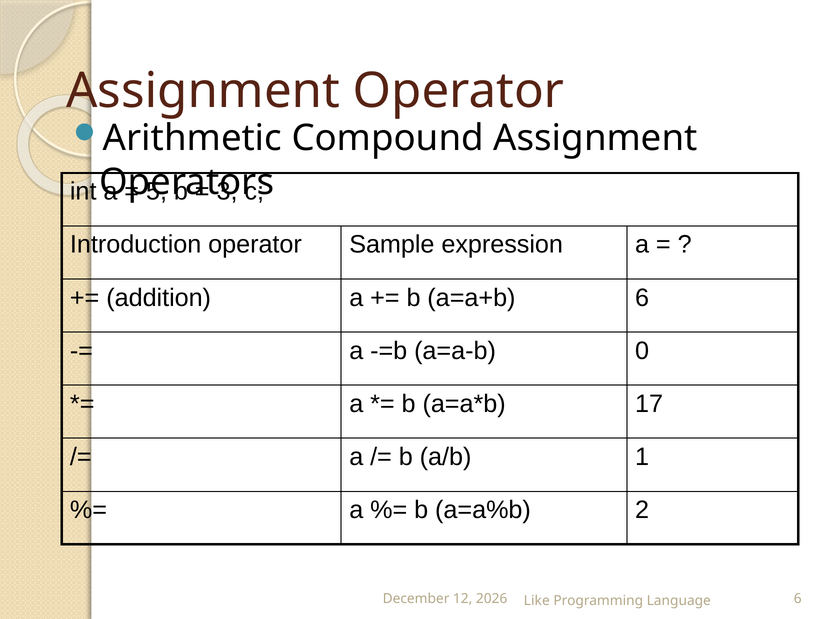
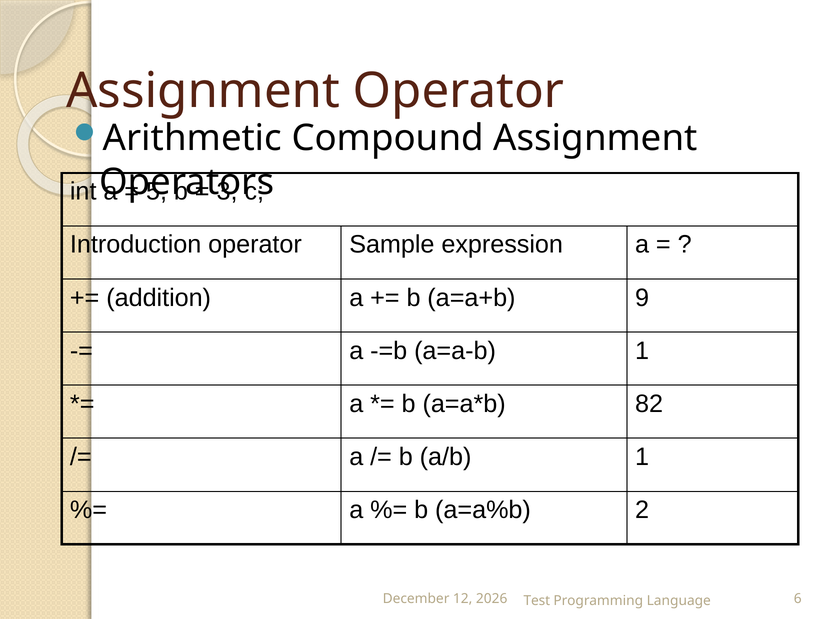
a=a+b 6: 6 -> 9
a=a-b 0: 0 -> 1
17: 17 -> 82
Like: Like -> Test
